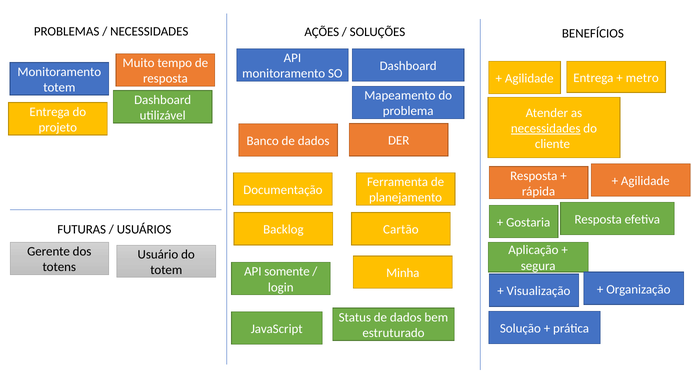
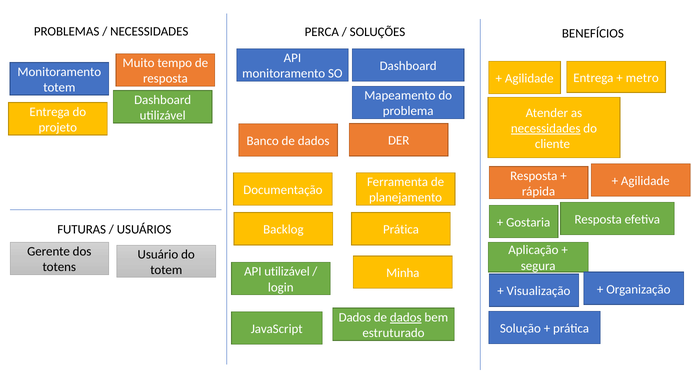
AÇÕES: AÇÕES -> PERCA
Backlog Cartão: Cartão -> Prática
API somente: somente -> utilizável
Status at (355, 317): Status -> Dados
dados at (406, 317) underline: none -> present
